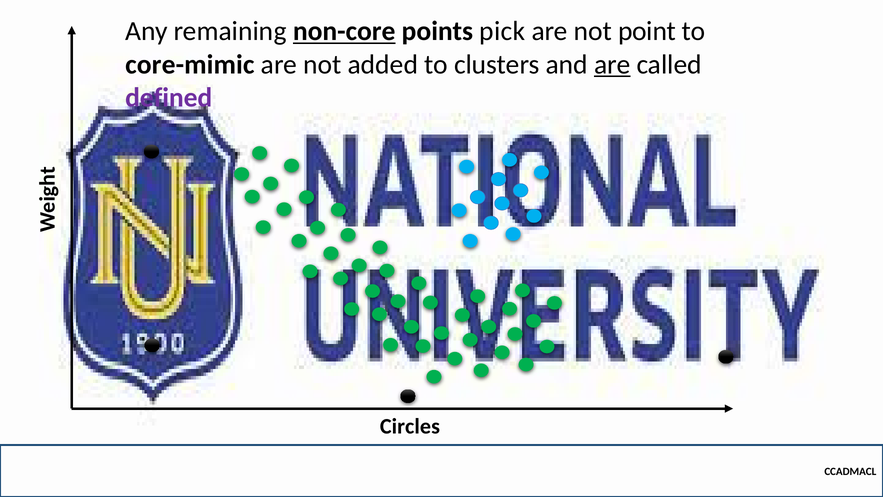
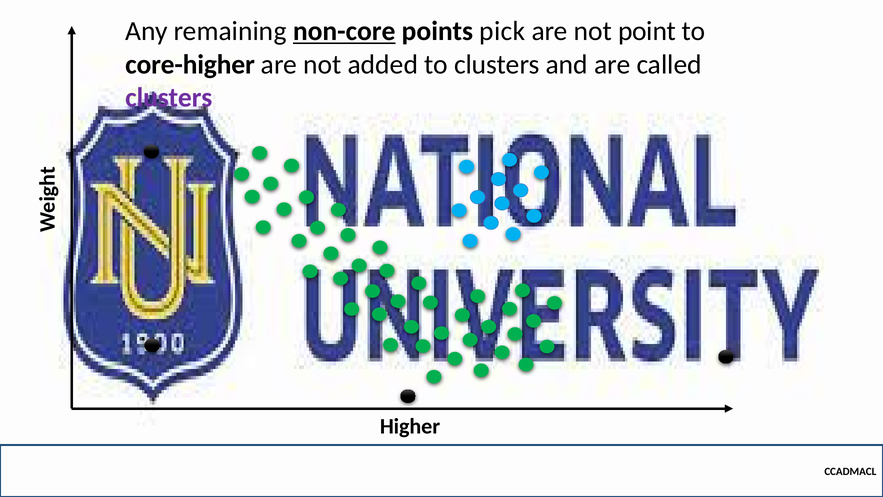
core-mimic: core-mimic -> core-higher
are at (612, 64) underline: present -> none
defined at (169, 98): defined -> clusters
Circles: Circles -> Higher
